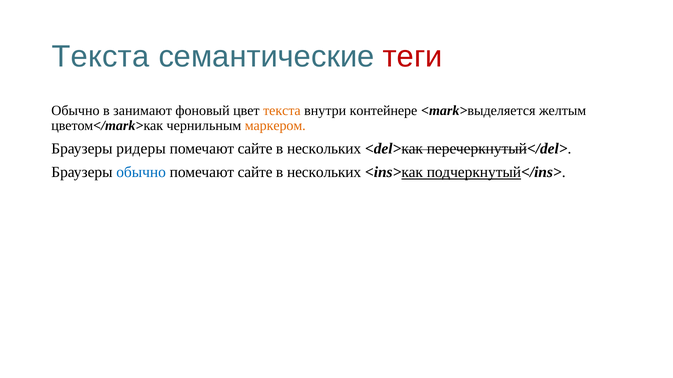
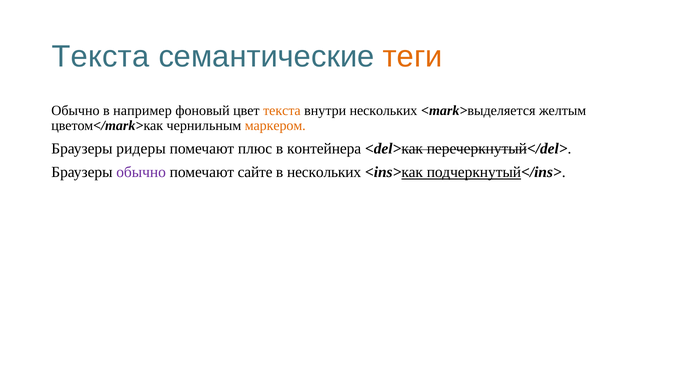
теги colour: red -> orange
занимают: занимают -> например
внутри контейнере: контейнере -> нескольких
сайте at (255, 149): сайте -> плюс
нескольких at (324, 149): нескольких -> контейнера
обычно at (141, 172) colour: blue -> purple
